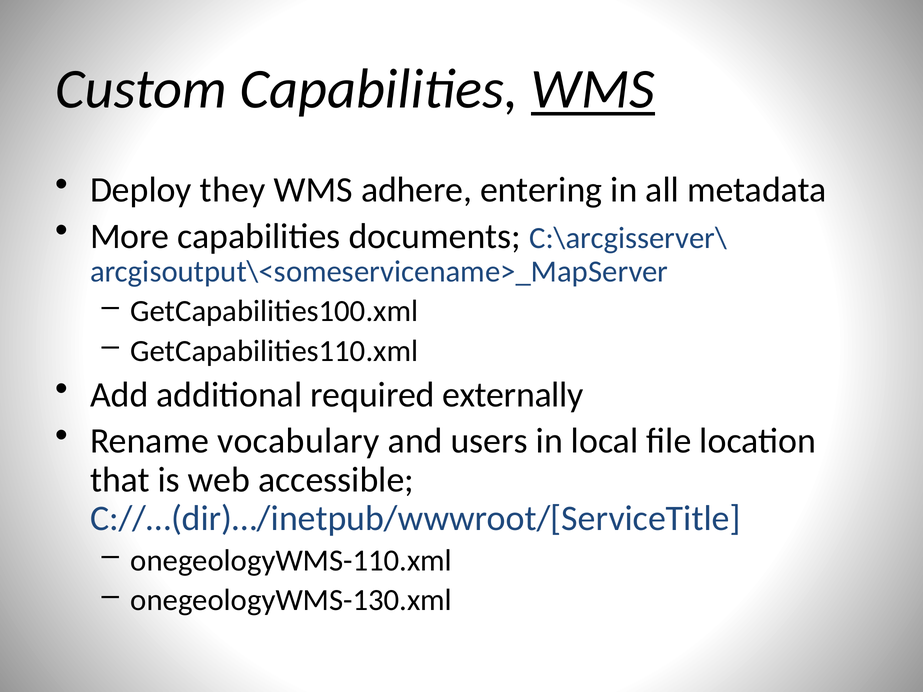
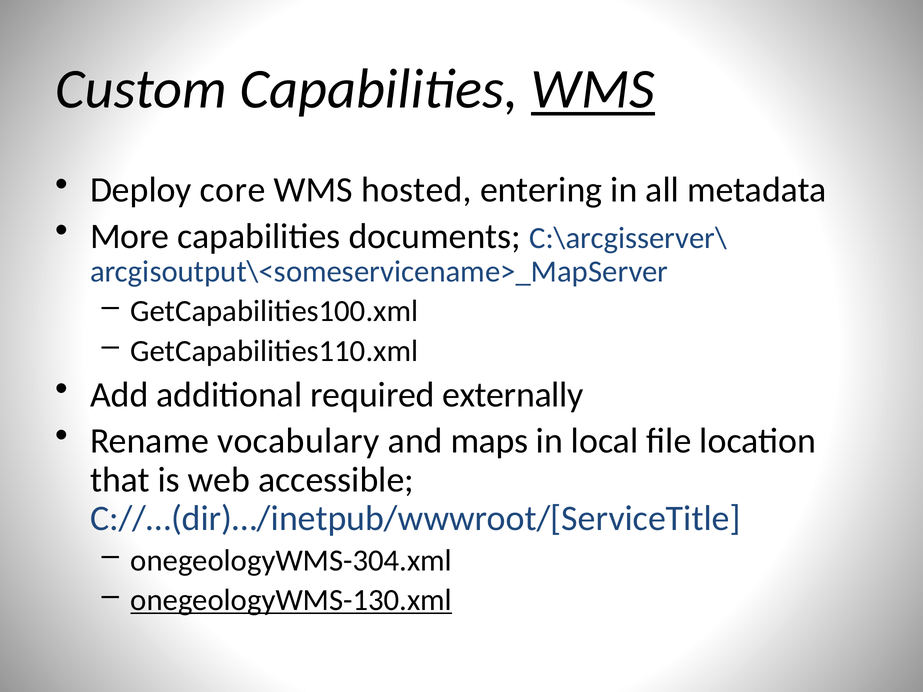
they: they -> core
adhere: adhere -> hosted
users: users -> maps
onegeologyWMS-110.xml: onegeologyWMS-110.xml -> onegeologyWMS-304.xml
onegeologyWMS-130.xml underline: none -> present
